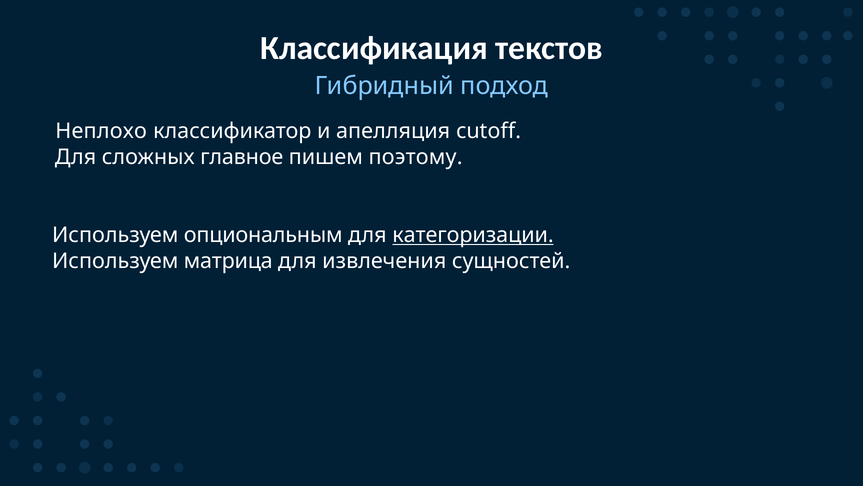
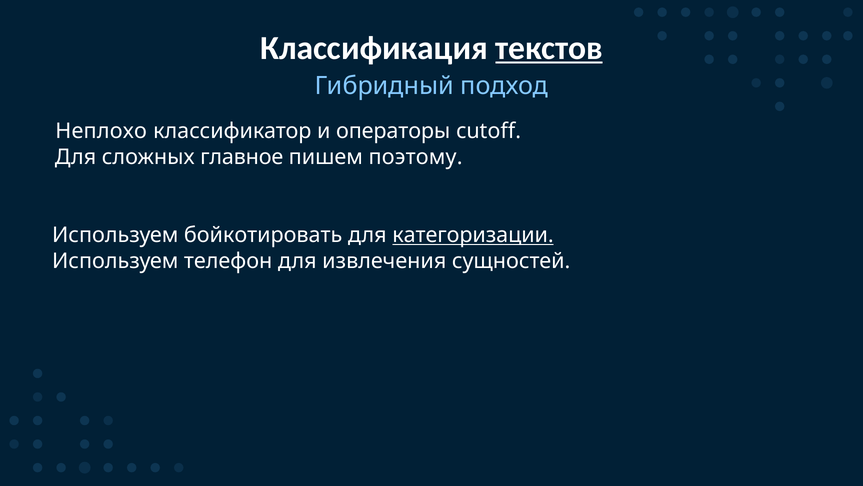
текстов underline: none -> present
апелляция: апелляция -> операторы
опциональным: опциональным -> бойкотировать
матрица: матрица -> телефон
